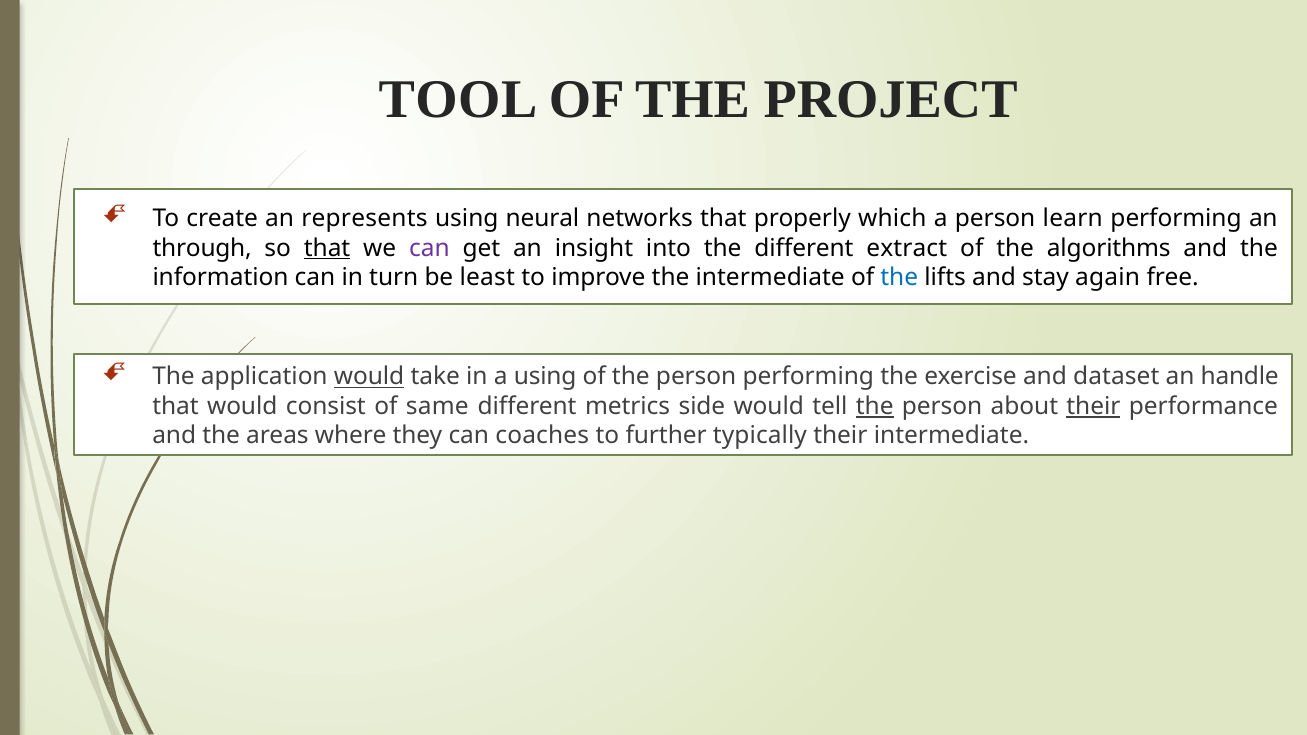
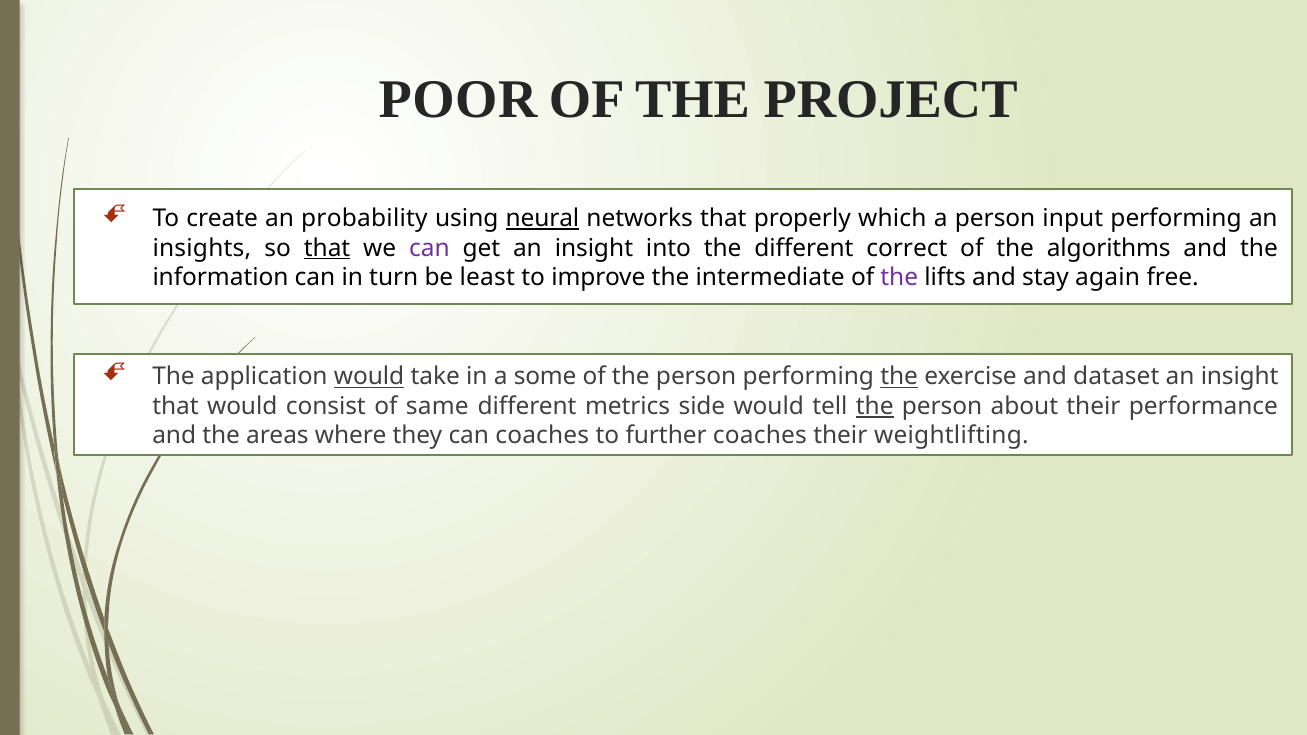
TOOL: TOOL -> POOR
represents: represents -> probability
neural underline: none -> present
learn: learn -> input
through: through -> insights
extract: extract -> correct
the at (899, 277) colour: blue -> purple
a using: using -> some
the at (899, 377) underline: none -> present
handle at (1240, 377): handle -> insight
their at (1093, 406) underline: present -> none
further typically: typically -> coaches
their intermediate: intermediate -> weightlifting
